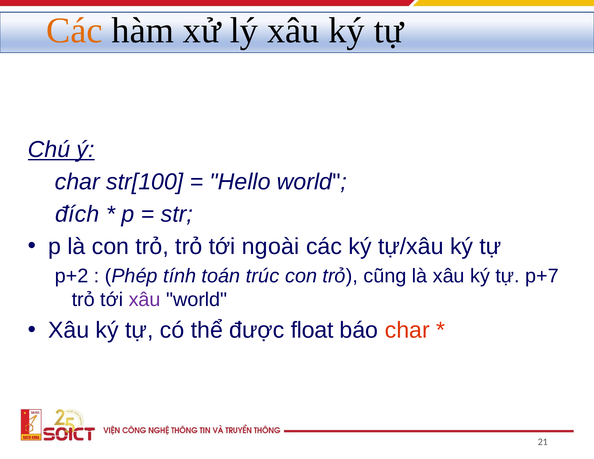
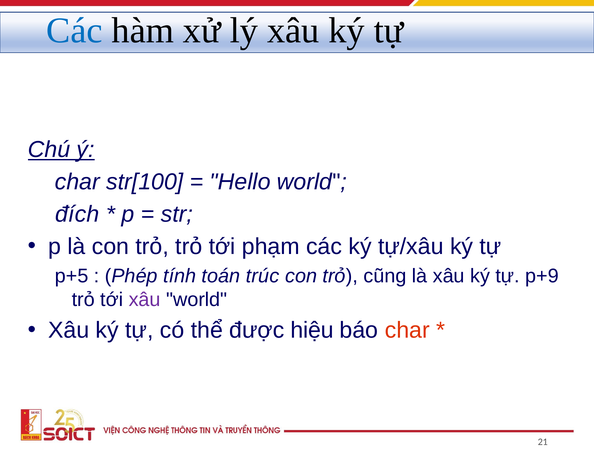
Các at (74, 31) colour: orange -> blue
ngoài: ngoài -> phạm
p+2: p+2 -> p+5
p+7: p+7 -> p+9
float: float -> hiệu
